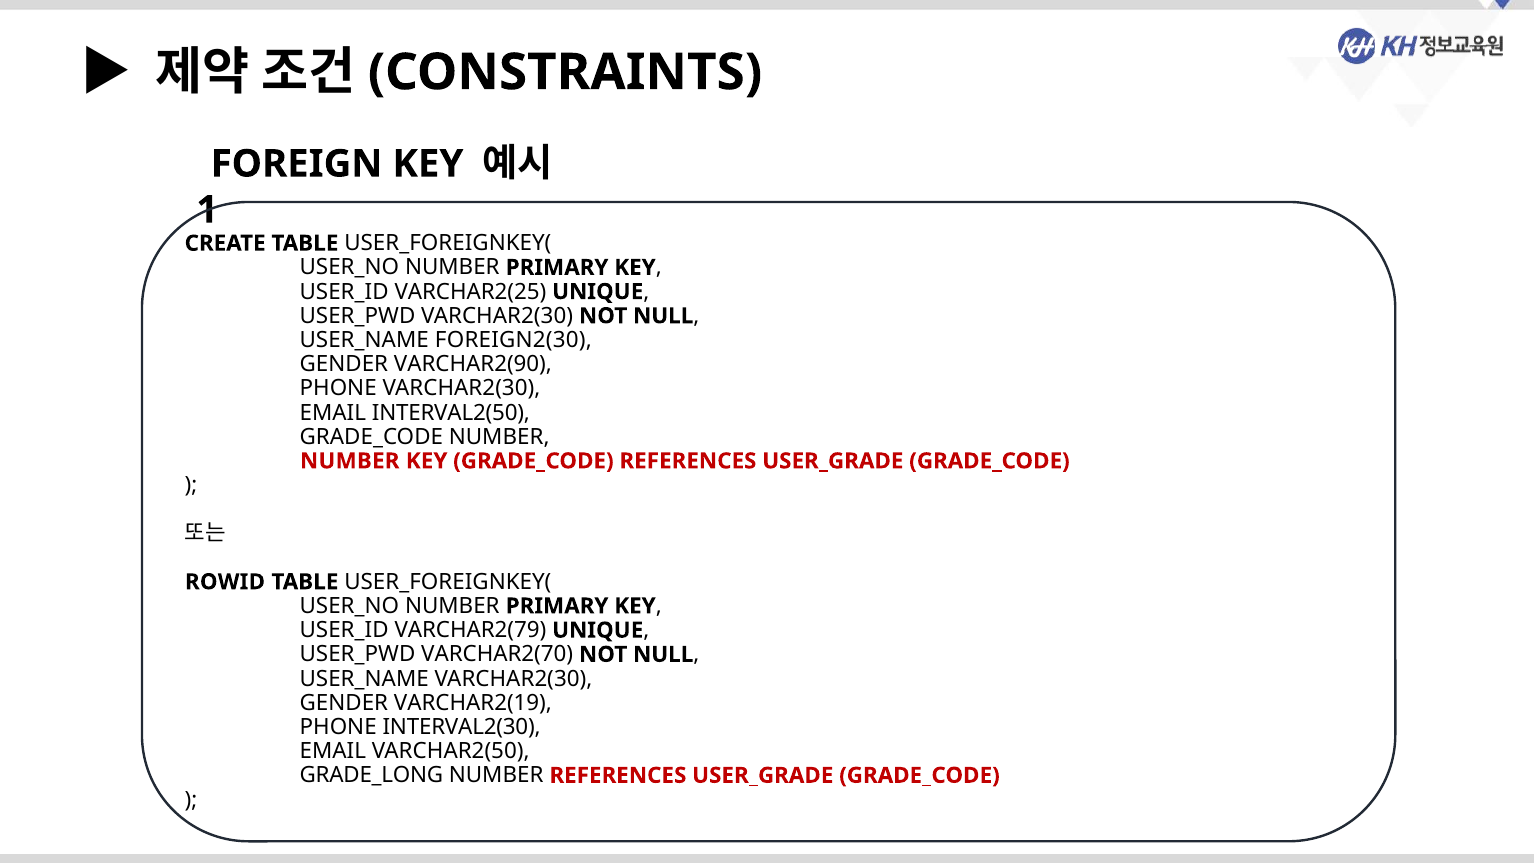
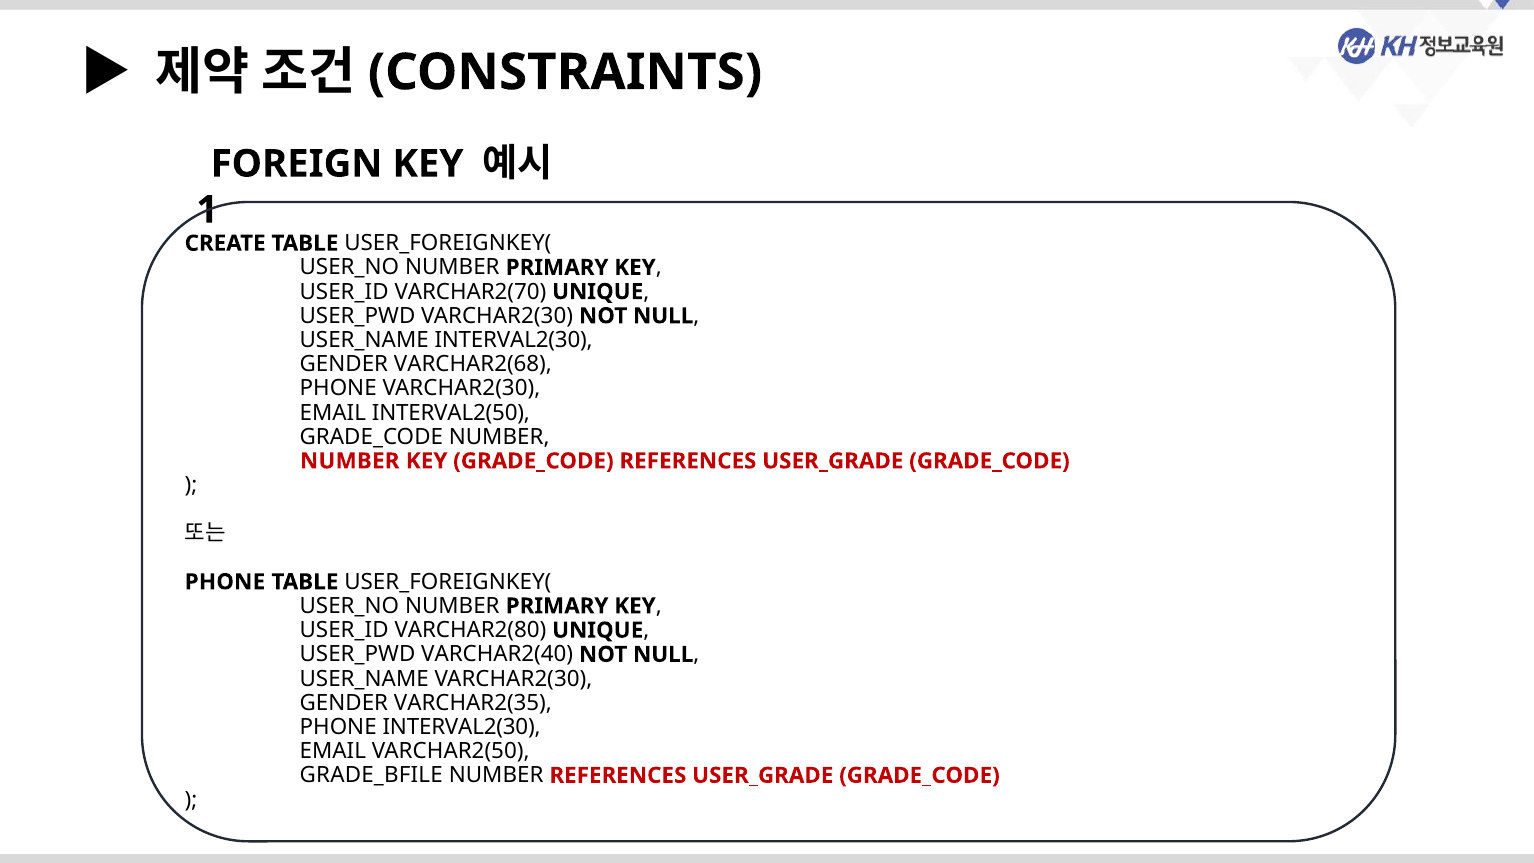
VARCHAR2(25: VARCHAR2(25 -> VARCHAR2(70
USER_NAME FOREIGN2(30: FOREIGN2(30 -> INTERVAL2(30
VARCHAR2(90: VARCHAR2(90 -> VARCHAR2(68
ROWID at (225, 582): ROWID -> PHONE
VARCHAR2(79: VARCHAR2(79 -> VARCHAR2(80
VARCHAR2(70: VARCHAR2(70 -> VARCHAR2(40
VARCHAR2(19: VARCHAR2(19 -> VARCHAR2(35
GRADE_LONG: GRADE_LONG -> GRADE_BFILE
